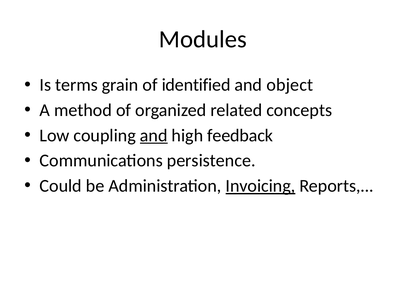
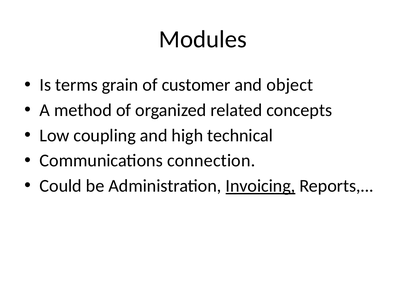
identified: identified -> customer
and at (154, 136) underline: present -> none
feedback: feedback -> technical
persistence: persistence -> connection
